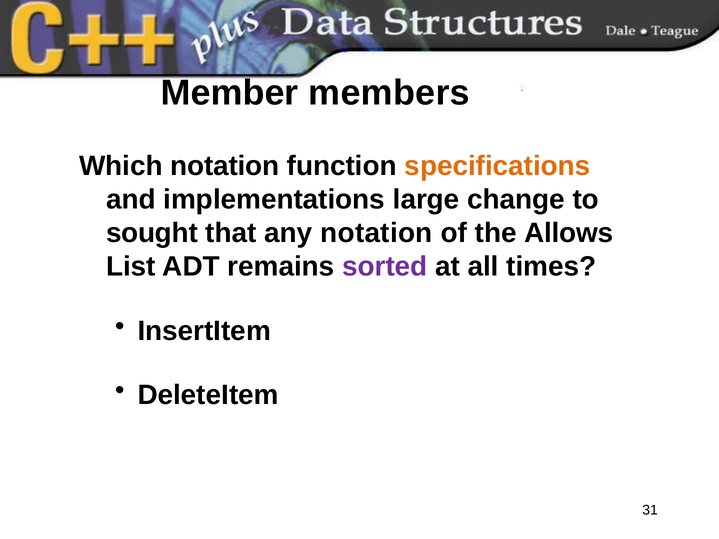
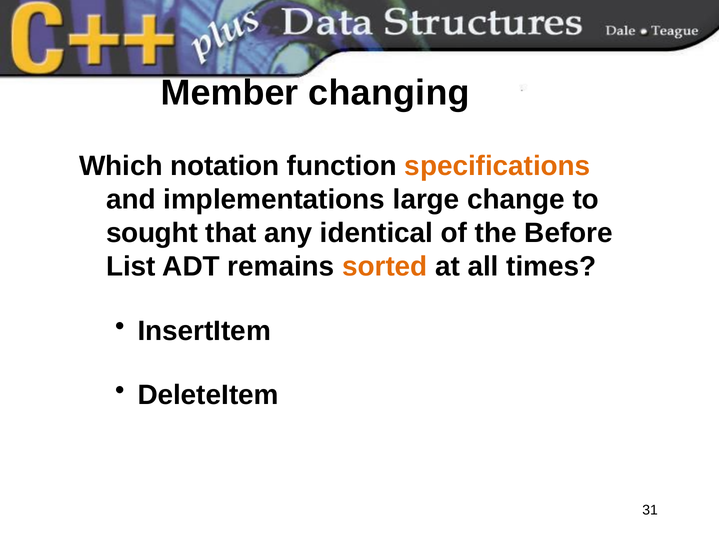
members: members -> changing
any notation: notation -> identical
Allows: Allows -> Before
sorted colour: purple -> orange
